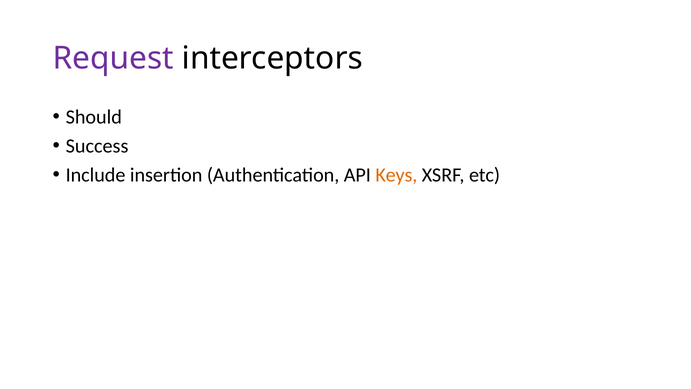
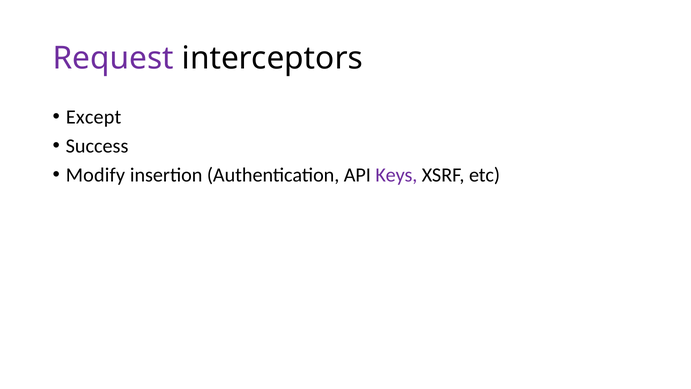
Should: Should -> Except
Include: Include -> Modify
Keys colour: orange -> purple
